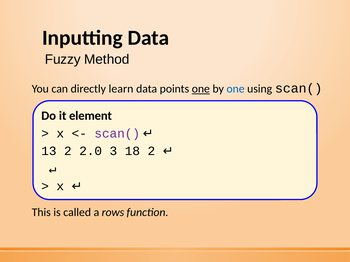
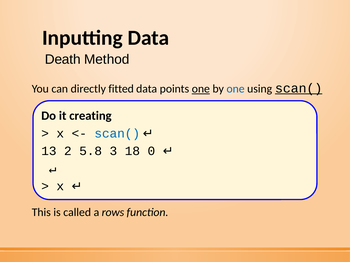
Fuzzy: Fuzzy -> Death
learn: learn -> fitted
scan( at (299, 88) underline: none -> present
element: element -> creating
scan( at (117, 134) colour: purple -> blue
2.0: 2.0 -> 5.8
18 2: 2 -> 0
